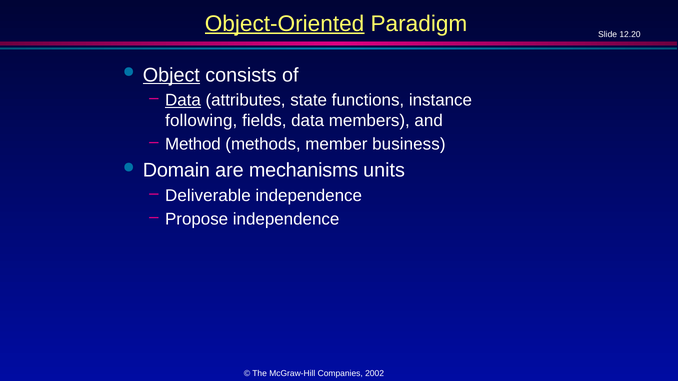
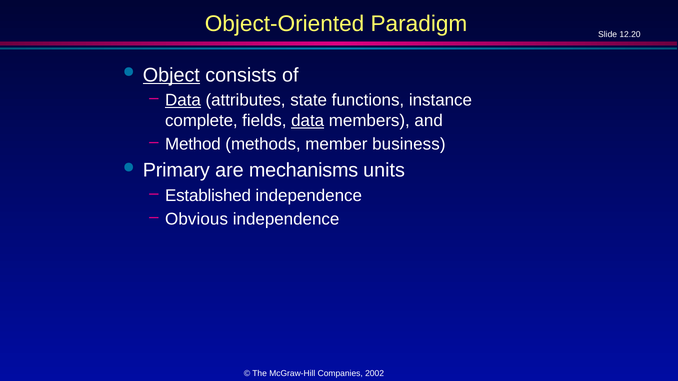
Object-Oriented underline: present -> none
following: following -> complete
data at (308, 121) underline: none -> present
Domain: Domain -> Primary
Deliverable: Deliverable -> Established
Propose: Propose -> Obvious
